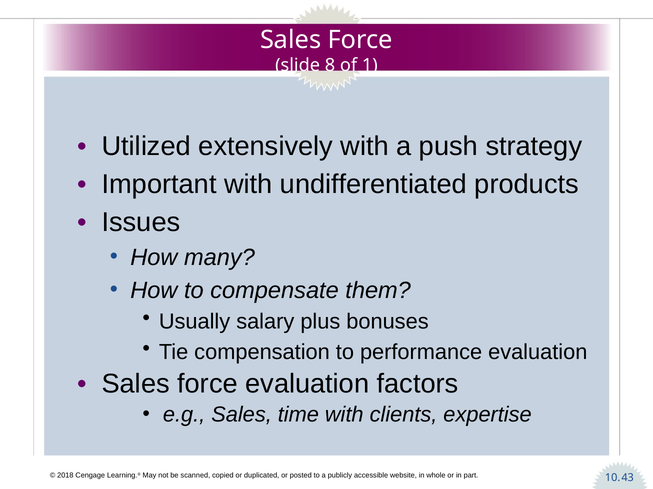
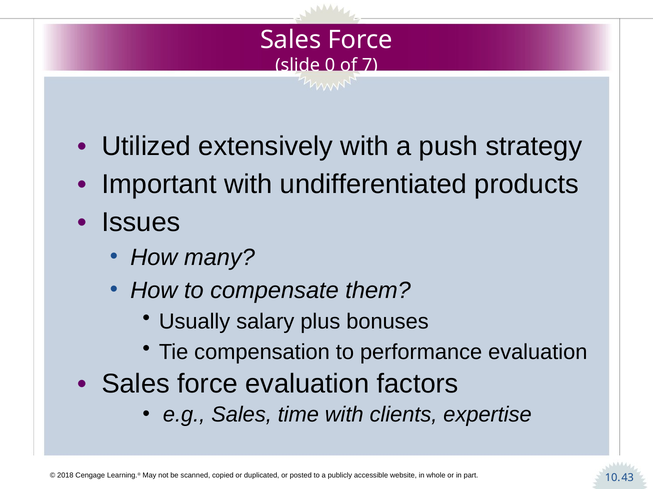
8: 8 -> 0
1: 1 -> 7
